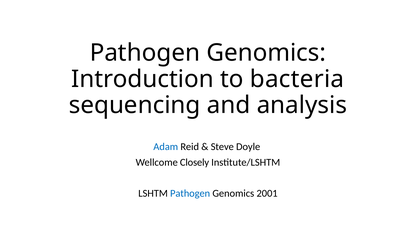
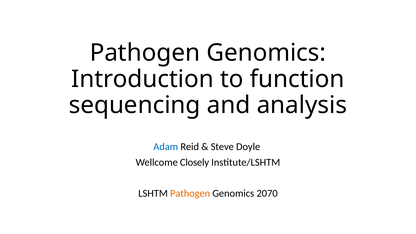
bacteria: bacteria -> function
Pathogen at (190, 194) colour: blue -> orange
2001: 2001 -> 2070
